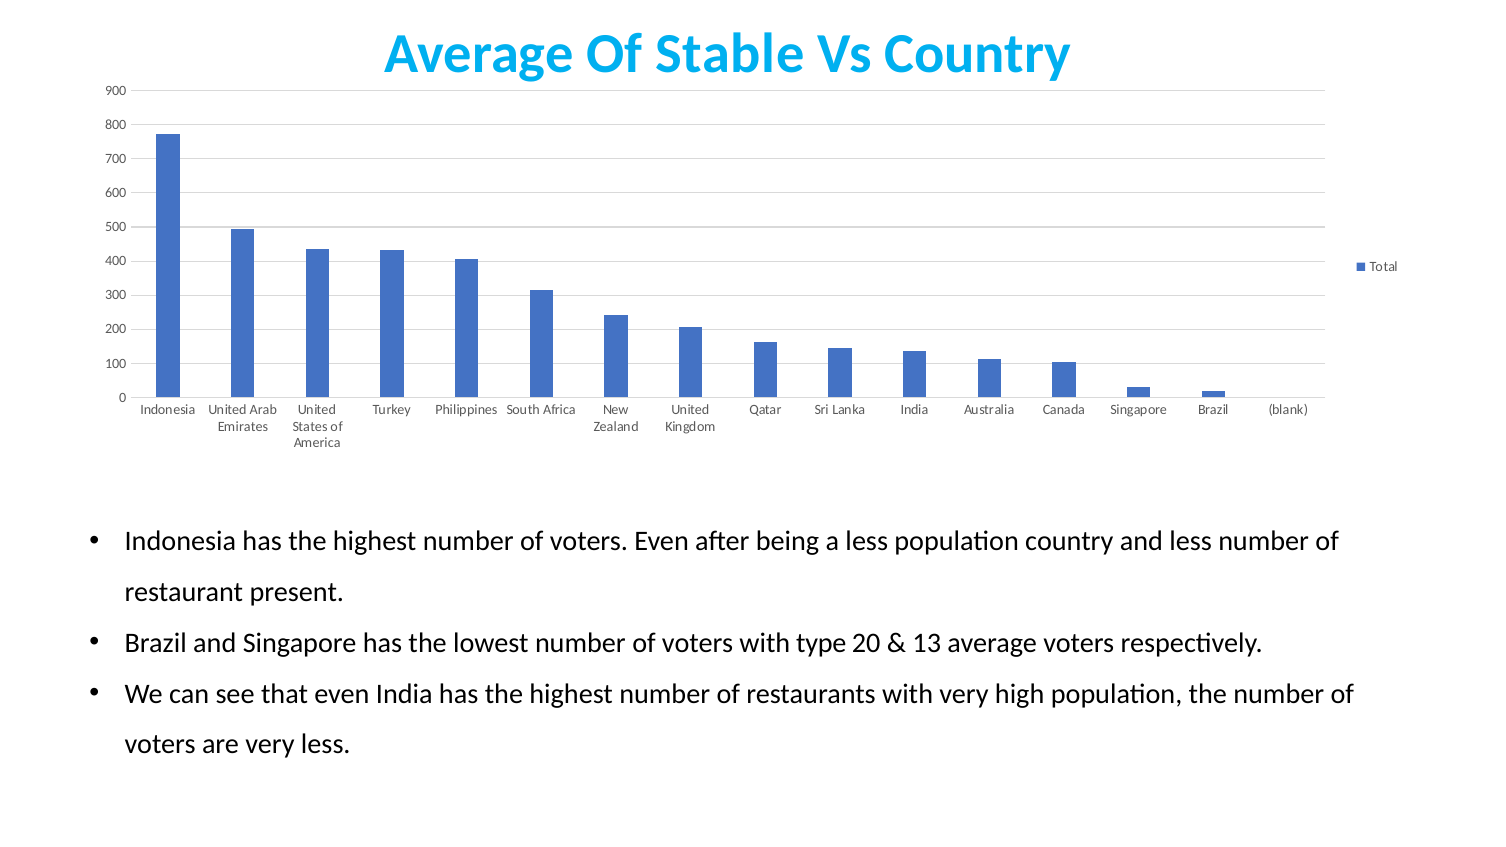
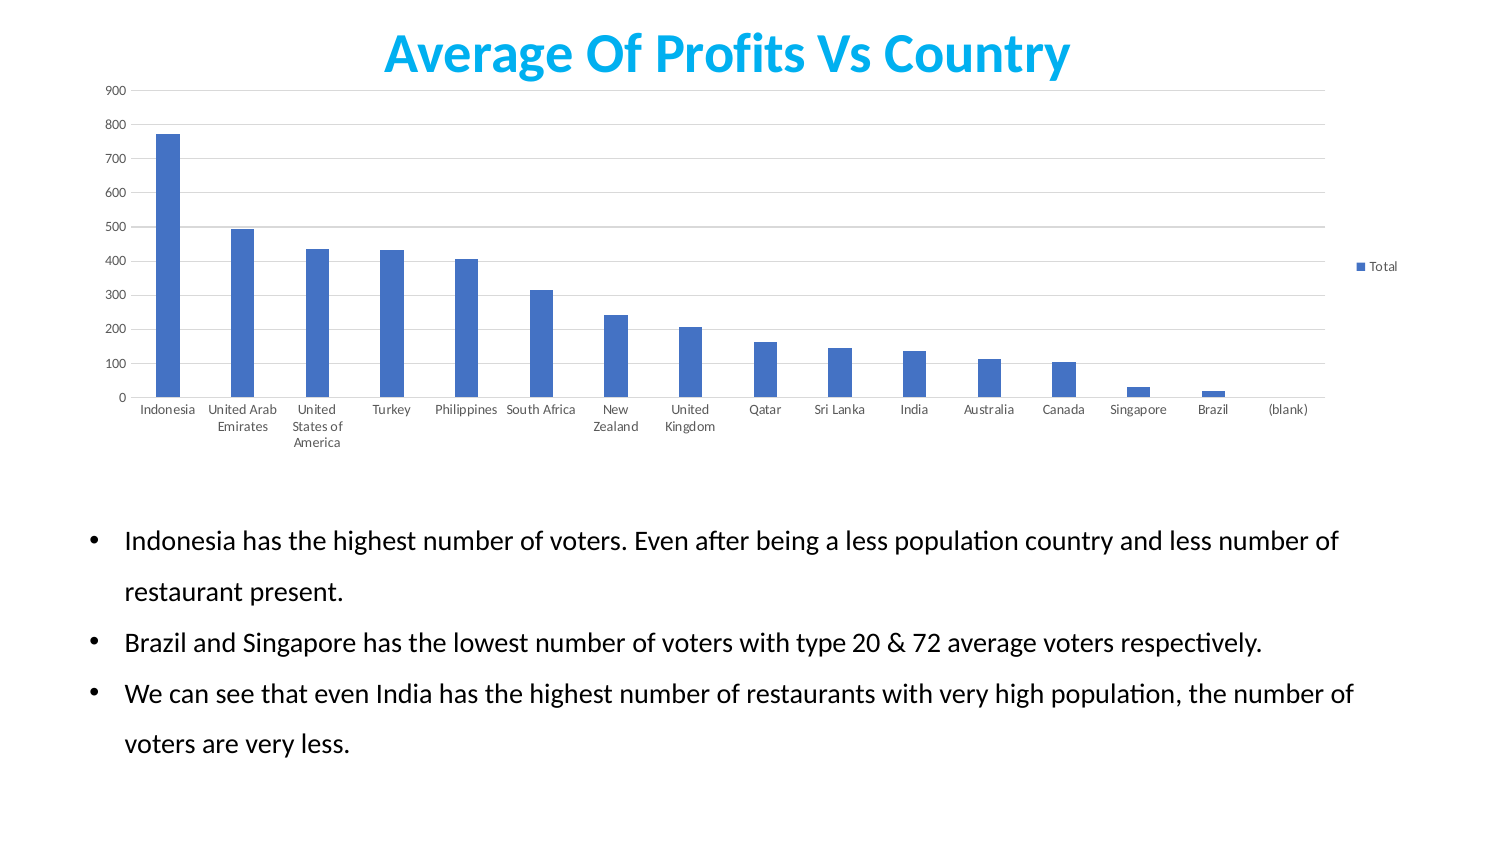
Stable: Stable -> Profits
13: 13 -> 72
